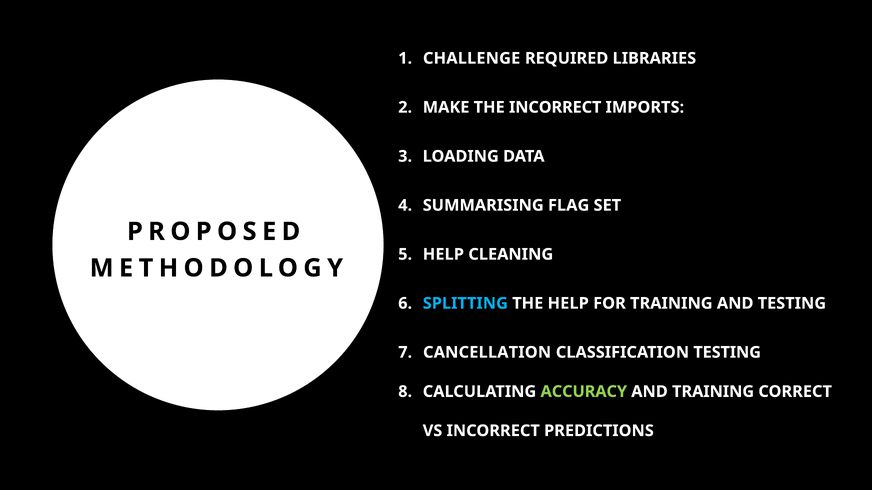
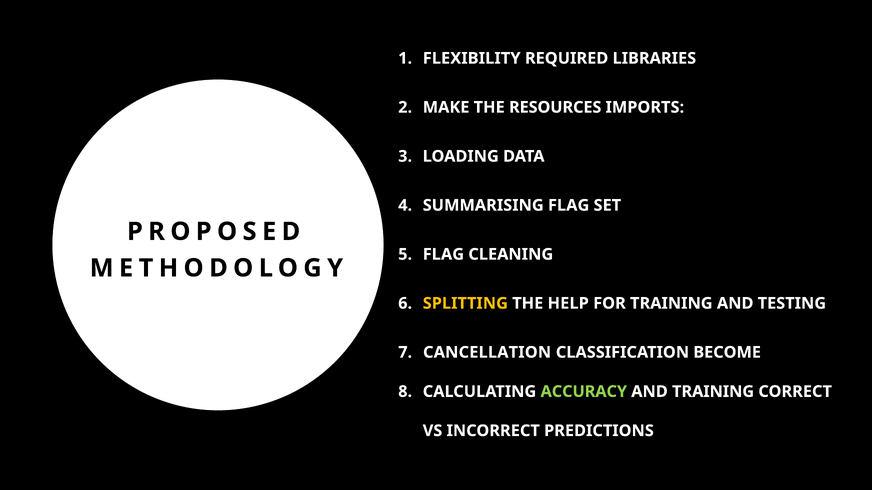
CHALLENGE: CHALLENGE -> FLEXIBILITY
THE INCORRECT: INCORRECT -> RESOURCES
HELP at (443, 255): HELP -> FLAG
SPLITTING colour: light blue -> yellow
CLASSIFICATION TESTING: TESTING -> BECOME
